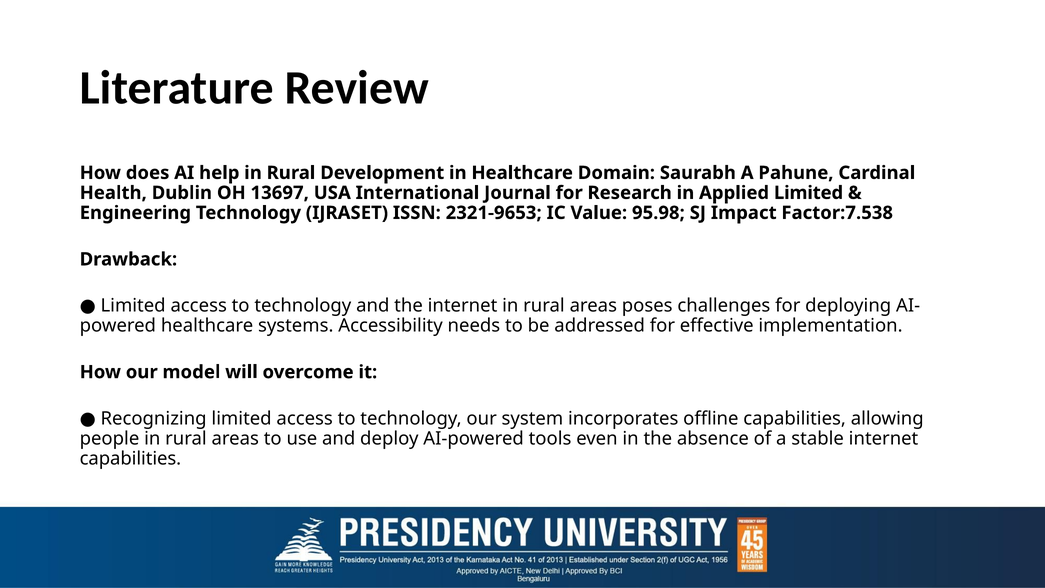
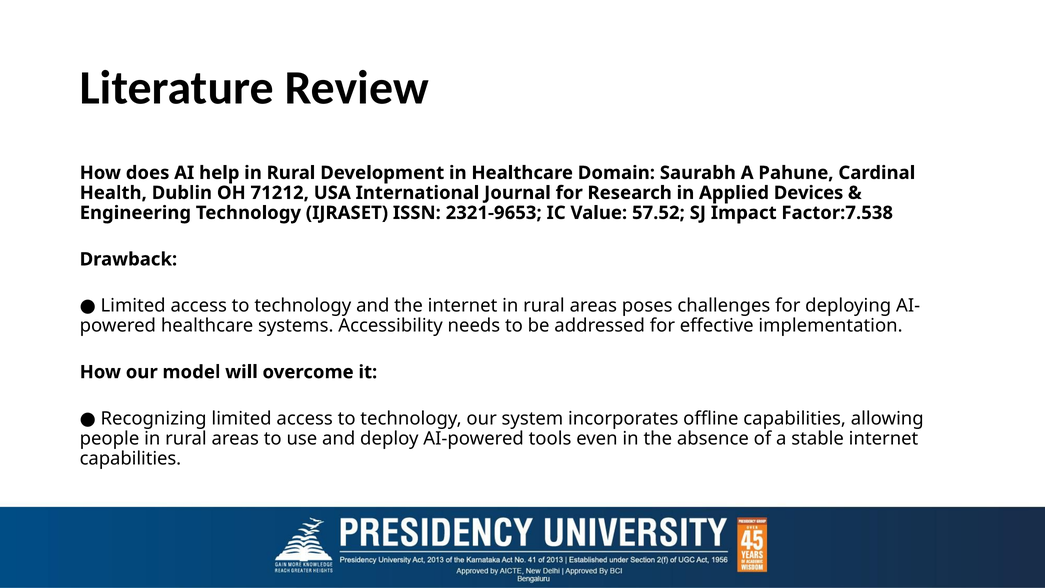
13697: 13697 -> 71212
Applied Limited: Limited -> Devices
95.98: 95.98 -> 57.52
